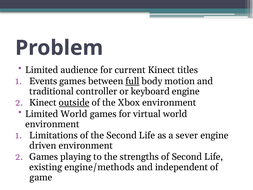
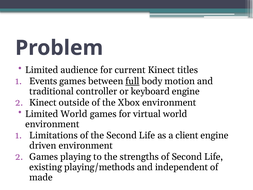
outside underline: present -> none
sever: sever -> client
engine/methods: engine/methods -> playing/methods
game: game -> made
